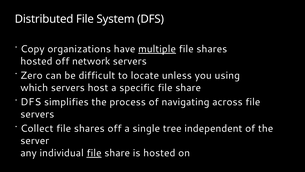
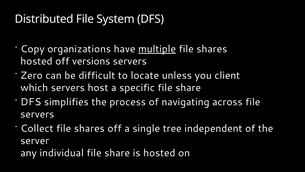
network: network -> versions
using: using -> client
file at (94, 153) underline: present -> none
